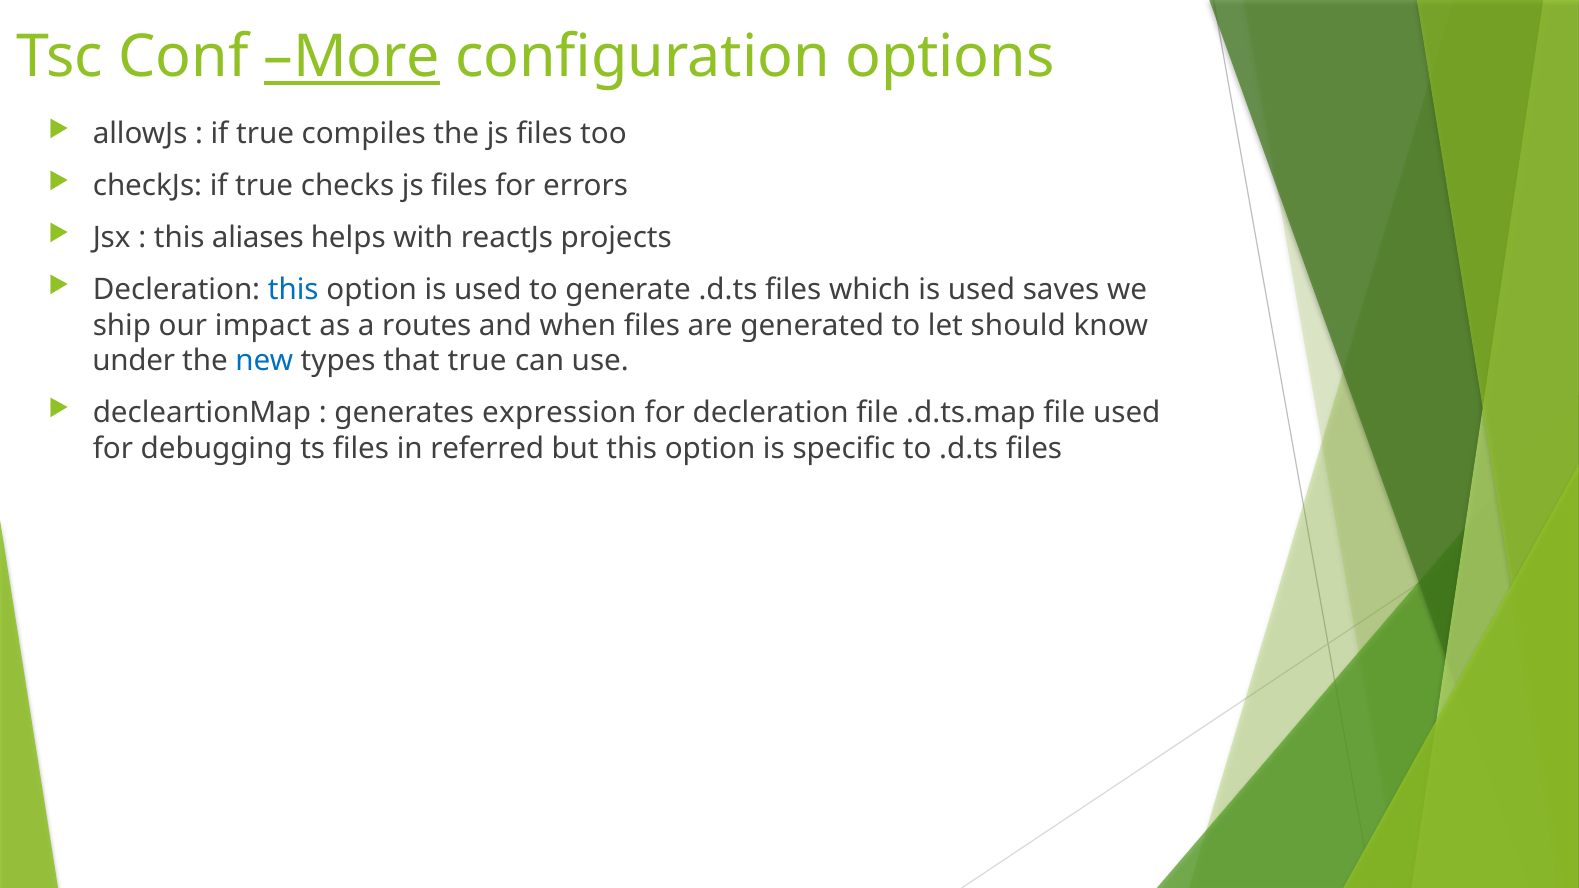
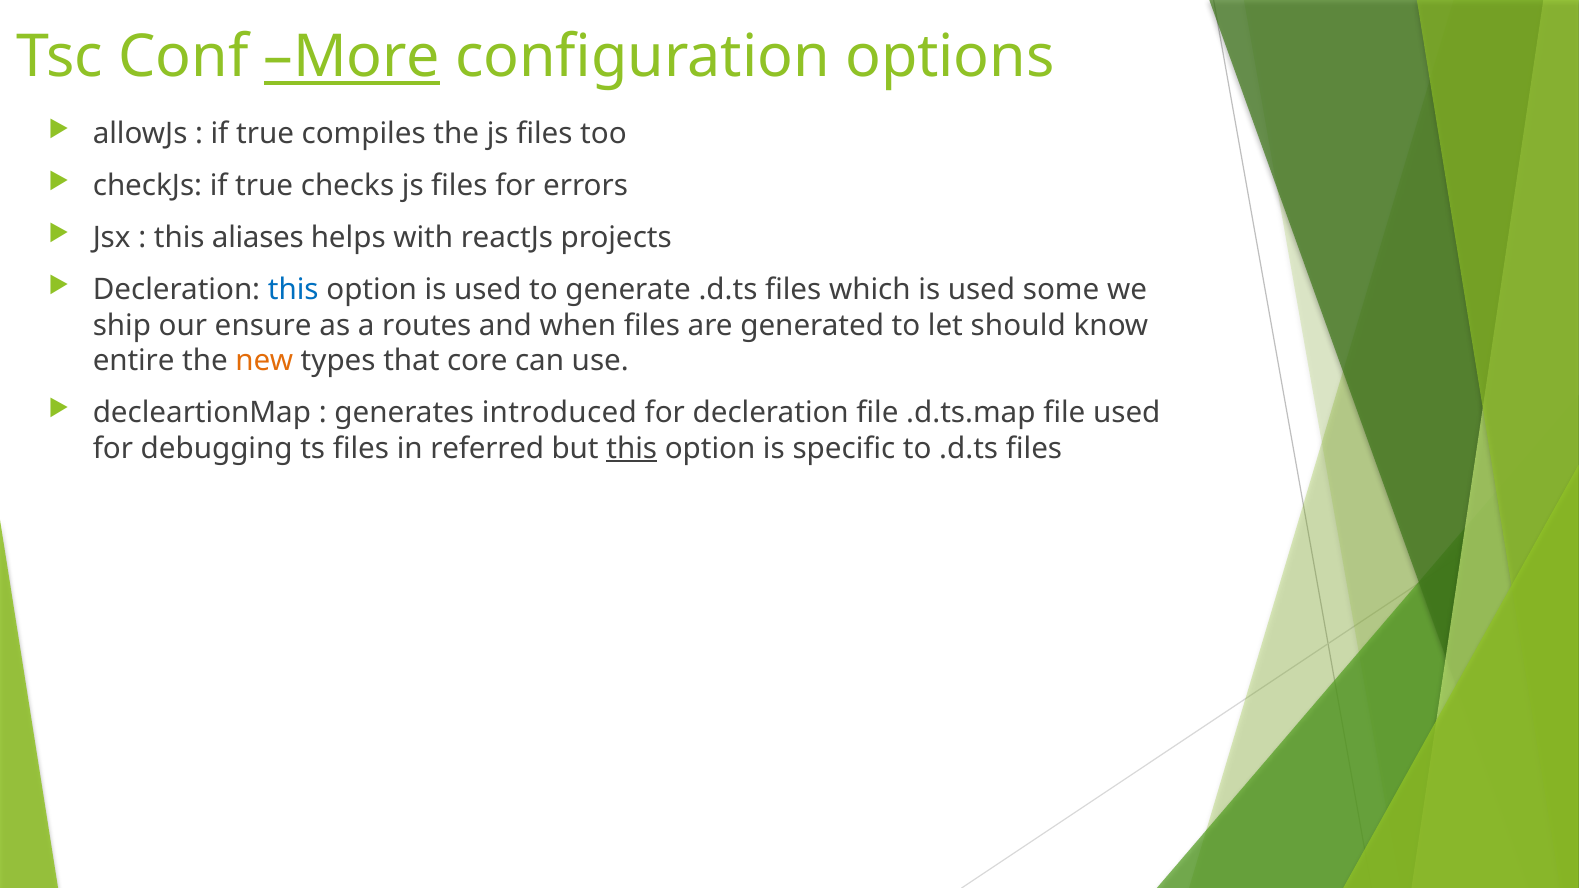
saves: saves -> some
impact: impact -> ensure
under: under -> entire
new colour: blue -> orange
that true: true -> core
expression: expression -> introduced
this at (632, 448) underline: none -> present
